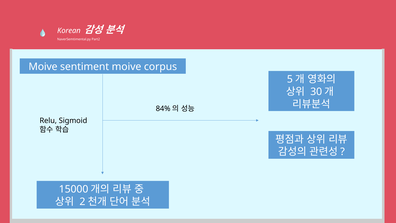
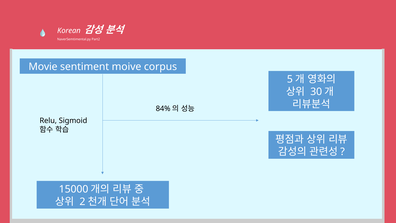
Moive at (43, 67): Moive -> Movie
